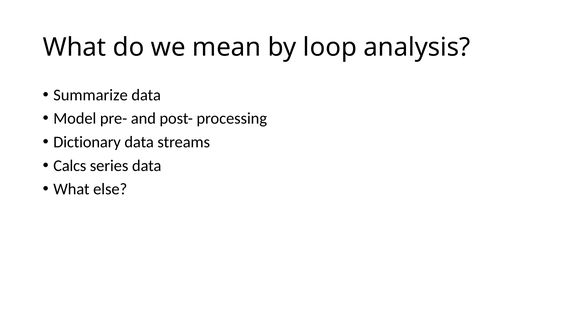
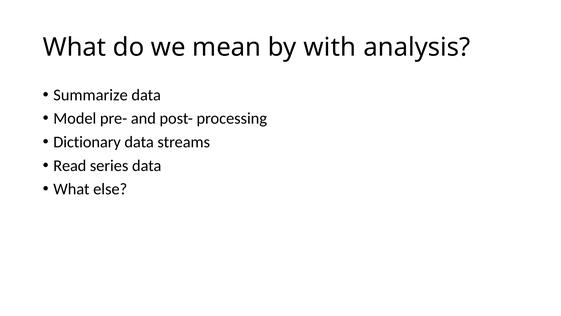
loop: loop -> with
Calcs: Calcs -> Read
